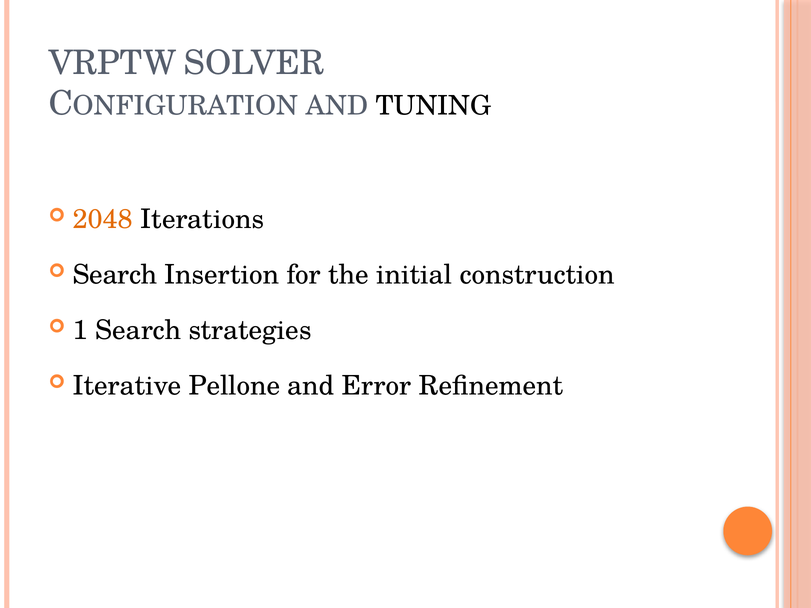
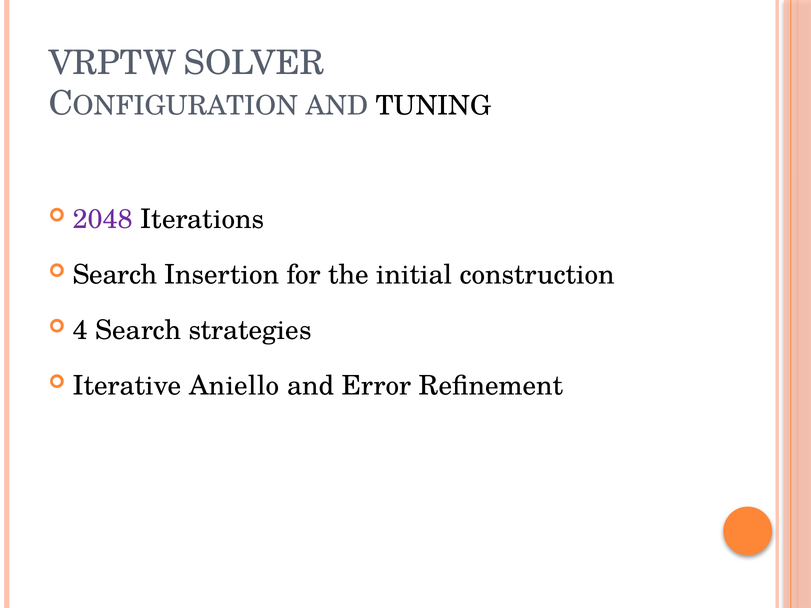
2048 colour: orange -> purple
1: 1 -> 4
Pellone: Pellone -> Aniello
